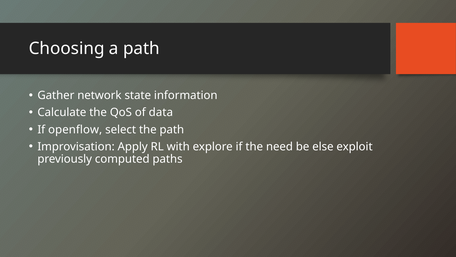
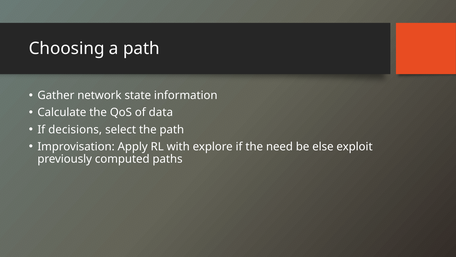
openflow: openflow -> decisions
